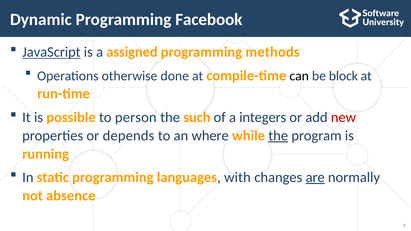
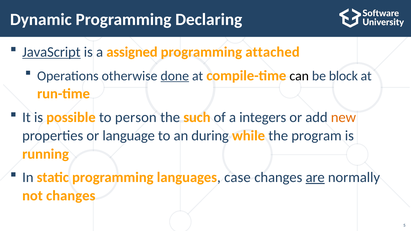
Facebook: Facebook -> Declaring
methods: methods -> attached
done underline: none -> present
new colour: red -> orange
depends: depends -> language
where: where -> during
the at (278, 136) underline: present -> none
with: with -> case
not absence: absence -> changes
